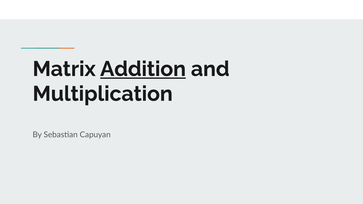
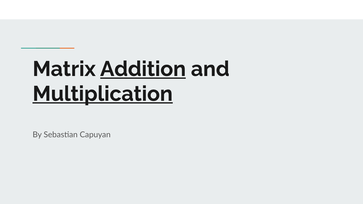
Multiplication underline: none -> present
